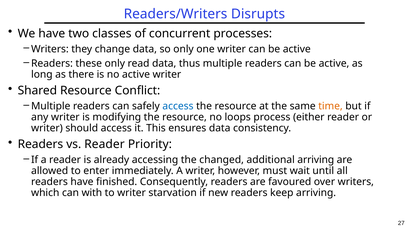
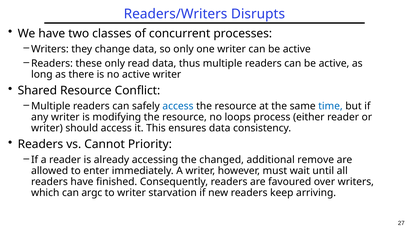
time colour: orange -> blue
vs Reader: Reader -> Cannot
additional arriving: arriving -> remove
with: with -> argc
